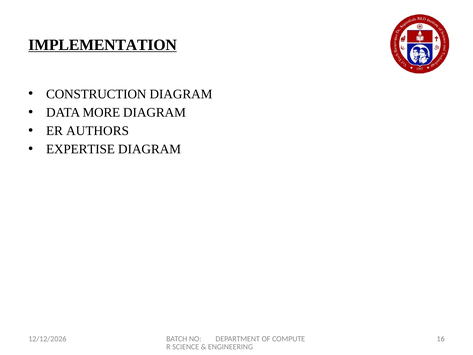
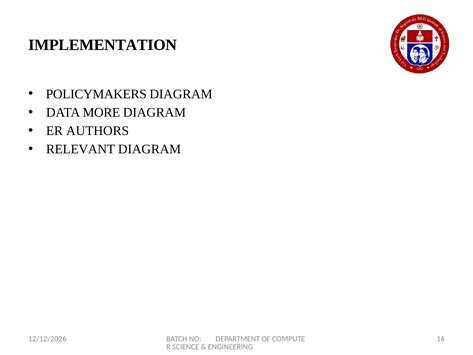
IMPLEMENTATION underline: present -> none
CONSTRUCTION: CONSTRUCTION -> POLICYMAKERS
EXPERTISE: EXPERTISE -> RELEVANT
